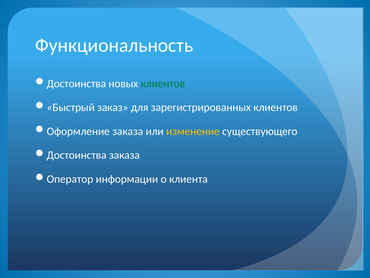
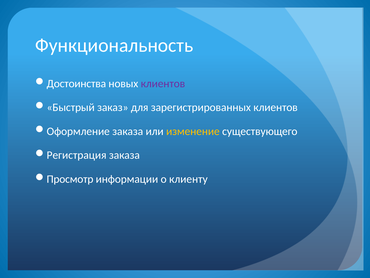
клиентов at (163, 83) colour: green -> purple
Достоинства at (77, 155): Достоинства -> Регистрация
Оператор: Оператор -> Просмотр
клиента: клиента -> клиенту
